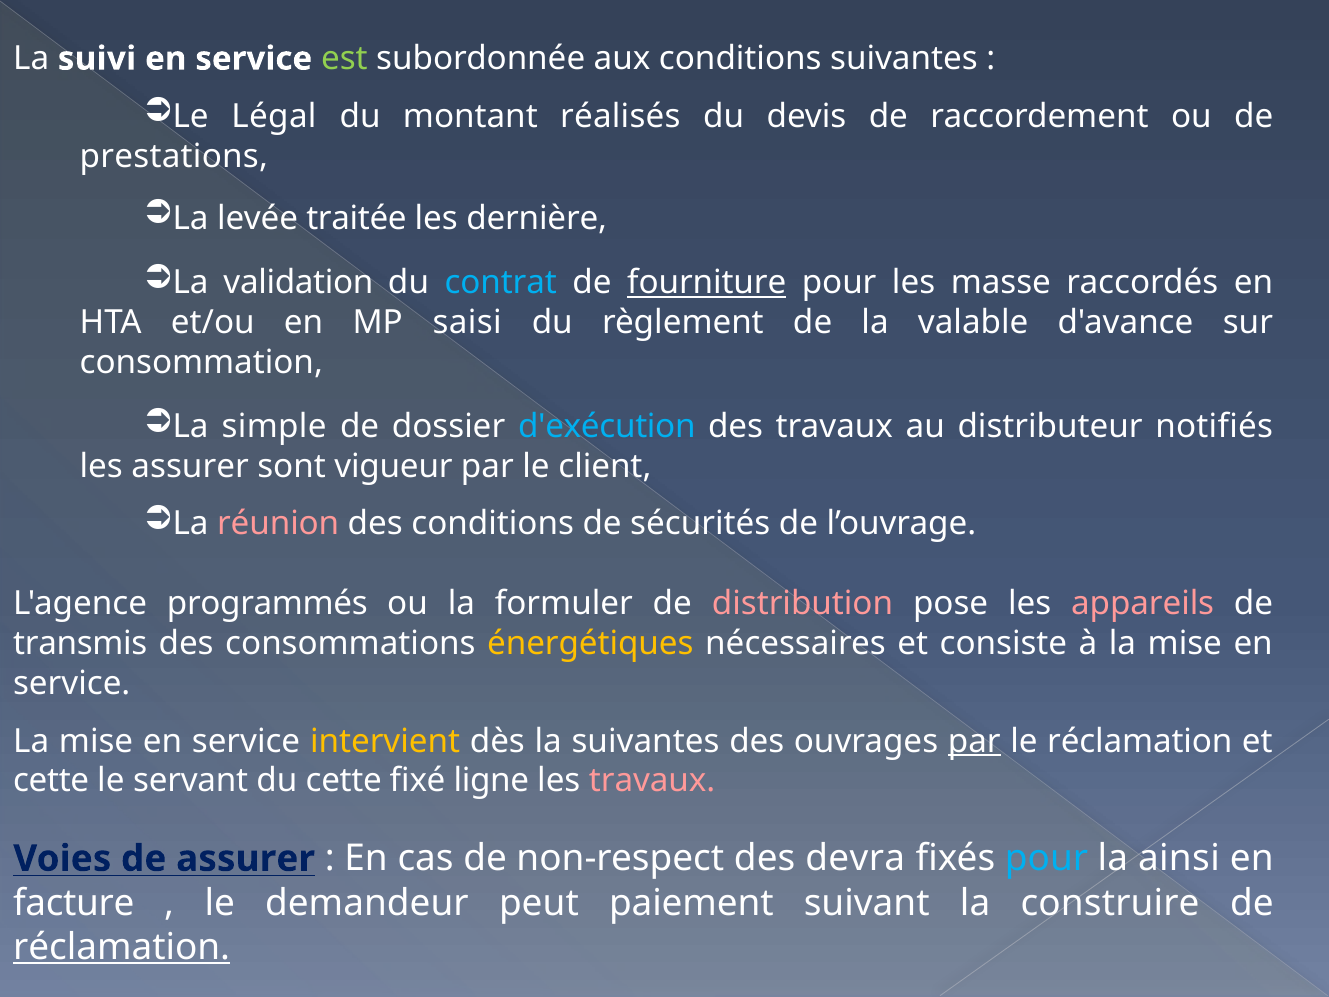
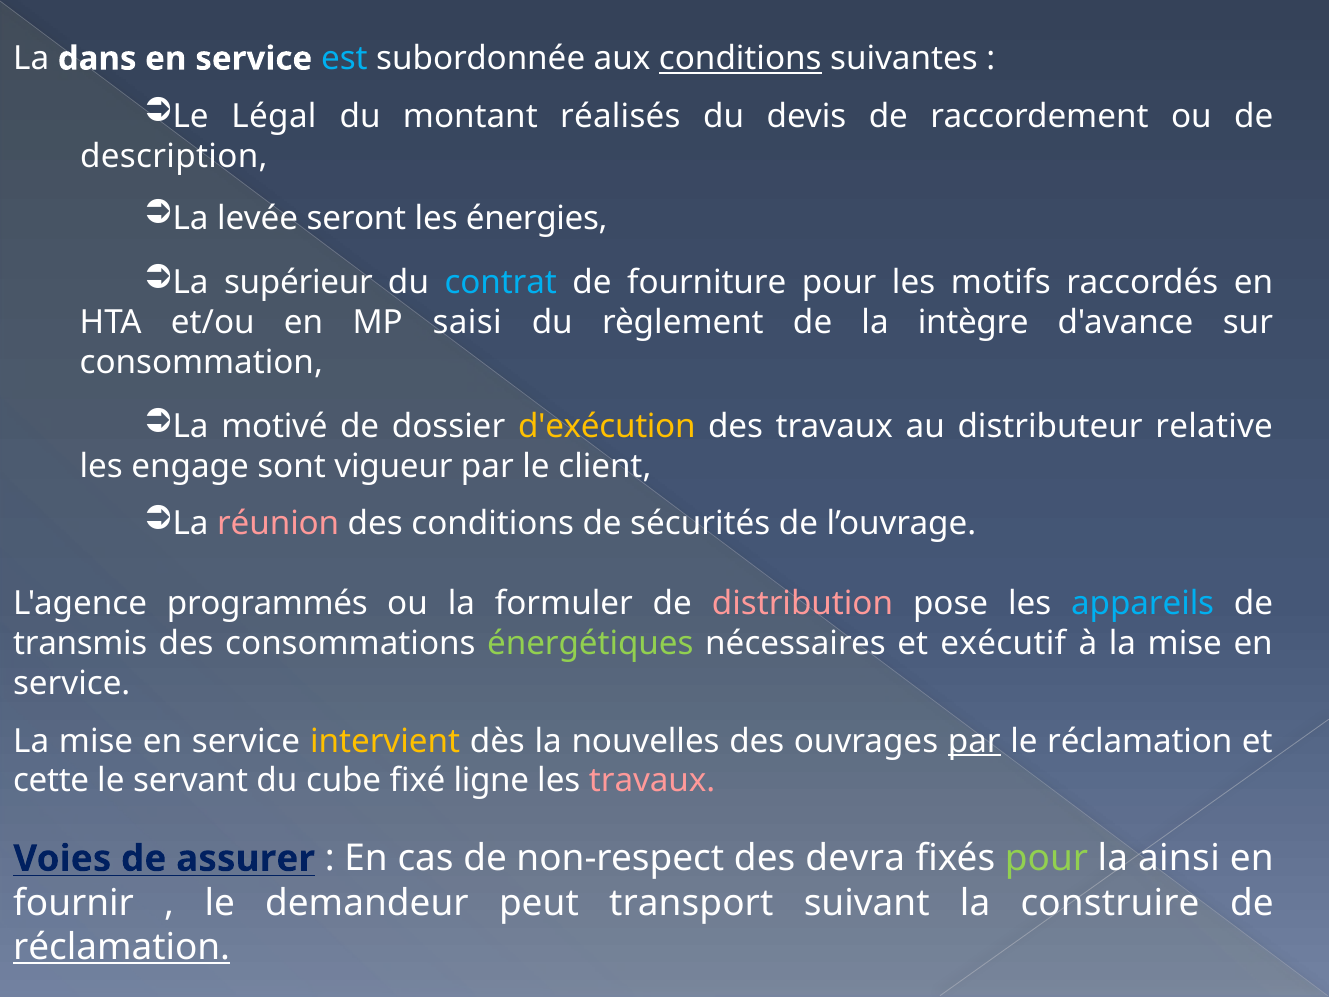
suivi: suivi -> dans
est colour: light green -> light blue
conditions at (740, 59) underline: none -> present
prestations: prestations -> description
traitée: traitée -> seront
dernière: dernière -> énergies
validation: validation -> supérieur
fourniture underline: present -> none
masse: masse -> motifs
valable: valable -> intègre
simple: simple -> motivé
d'exécution colour: light blue -> yellow
notifiés: notifiés -> relative
les assurer: assurer -> engage
appareils colour: pink -> light blue
énergétiques colour: yellow -> light green
consiste: consiste -> exécutif
la suivantes: suivantes -> nouvelles
du cette: cette -> cube
pour at (1047, 858) colour: light blue -> light green
facture: facture -> fournir
paiement: paiement -> transport
